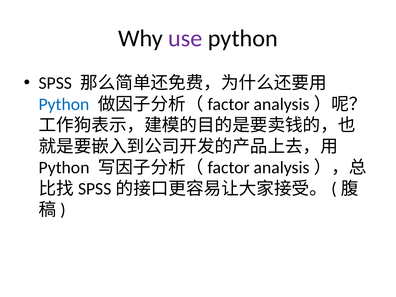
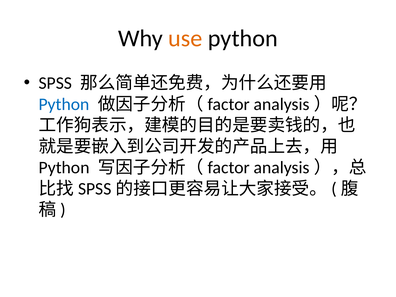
use colour: purple -> orange
